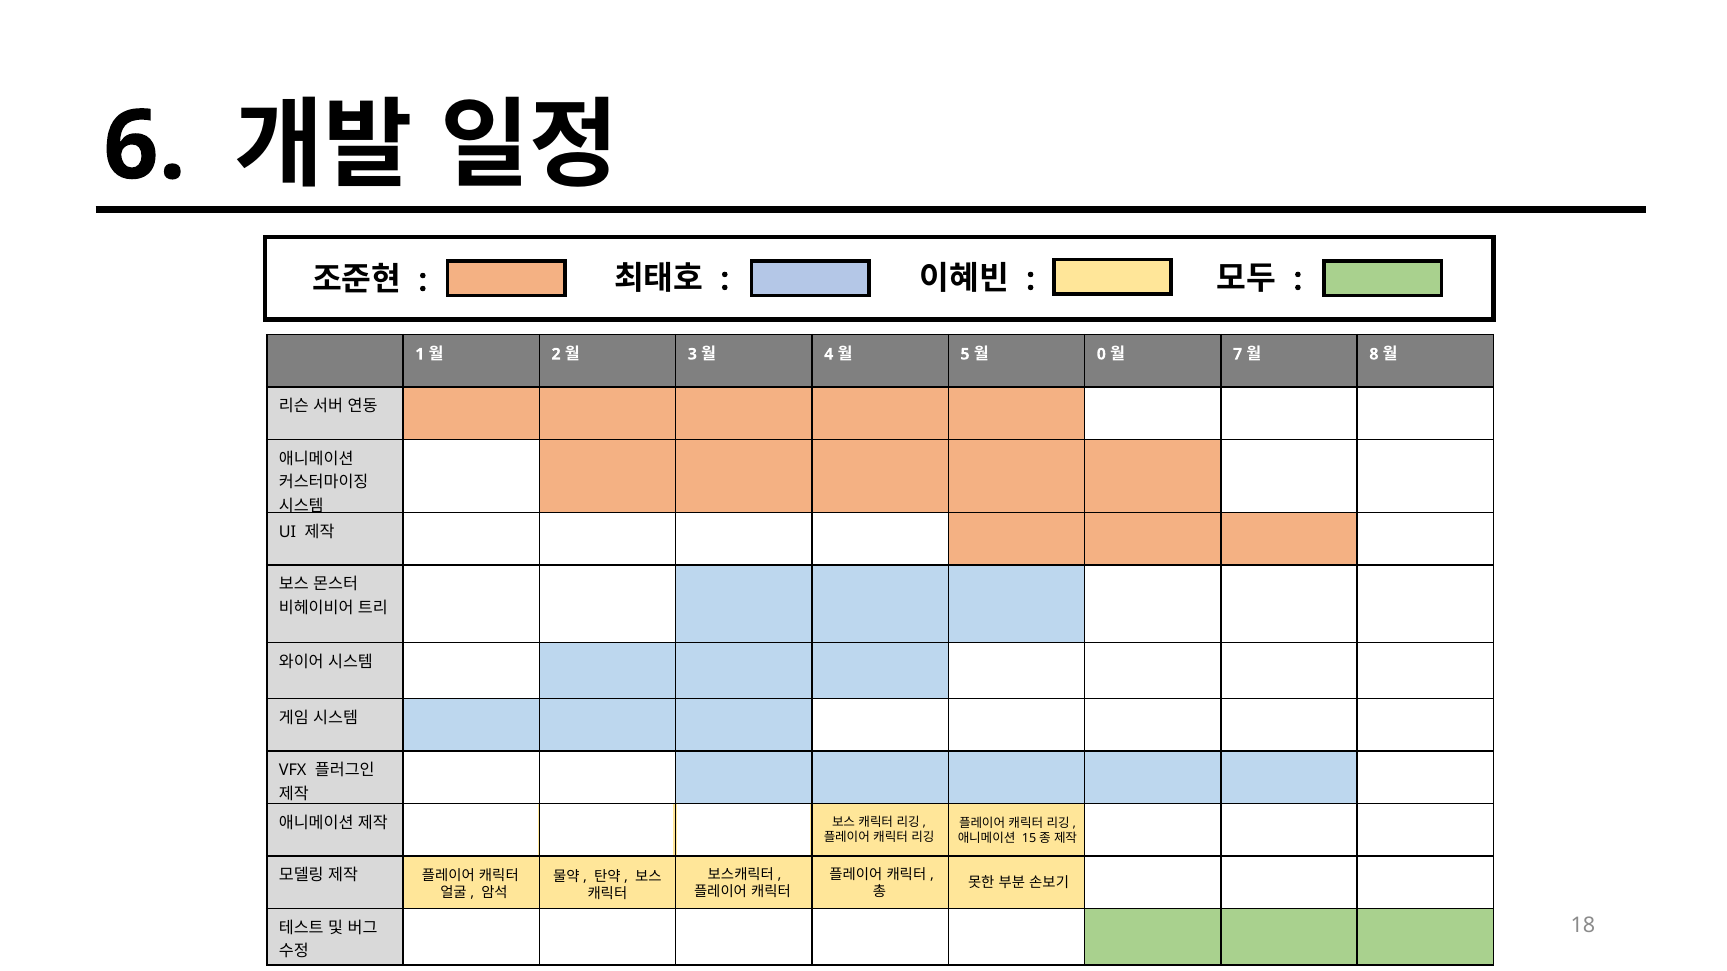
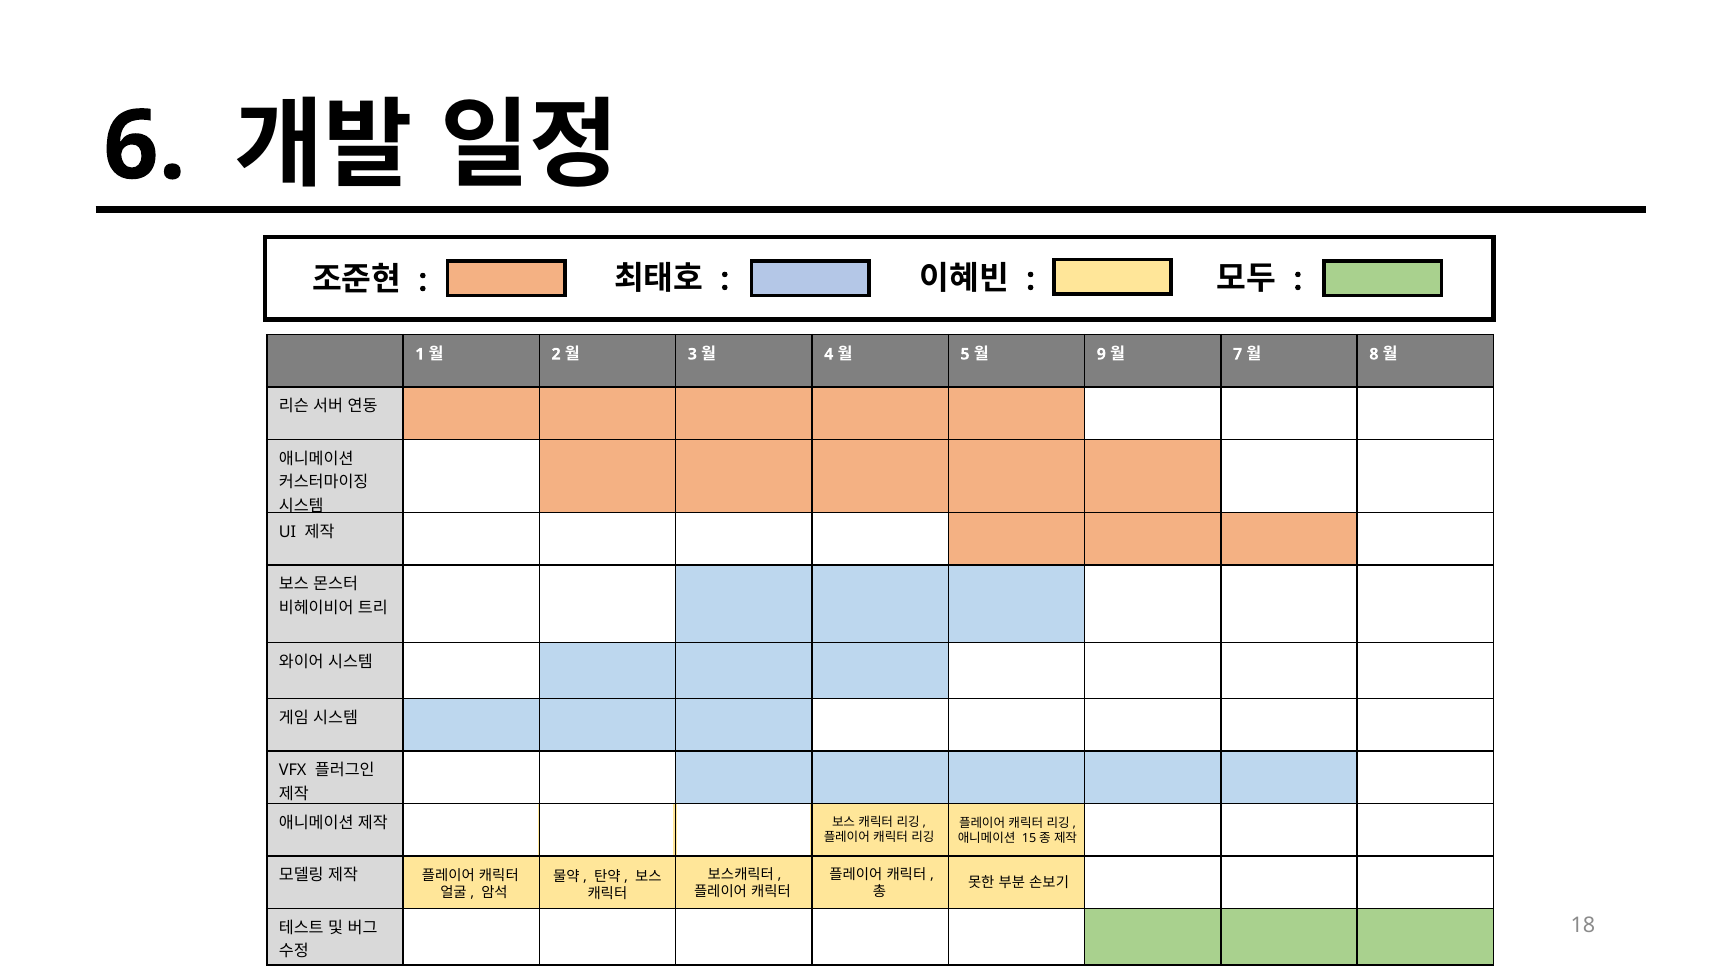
0: 0 -> 9
